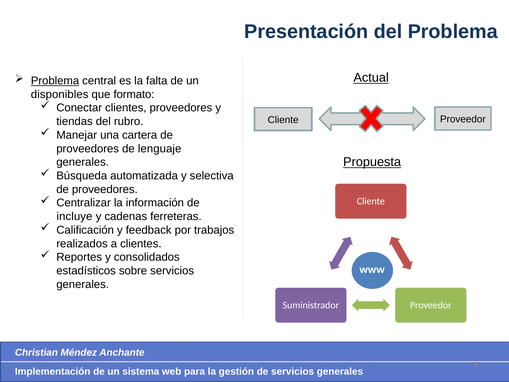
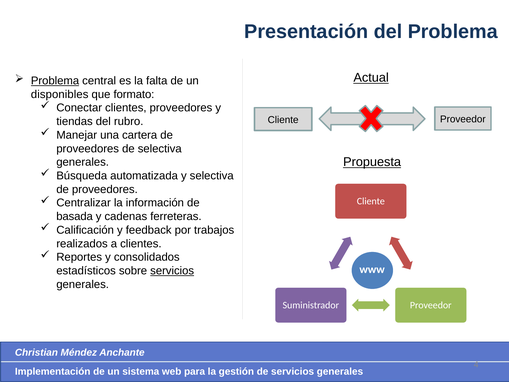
de lenguaje: lenguaje -> selectiva
incluye: incluye -> basada
servicios at (172, 271) underline: none -> present
